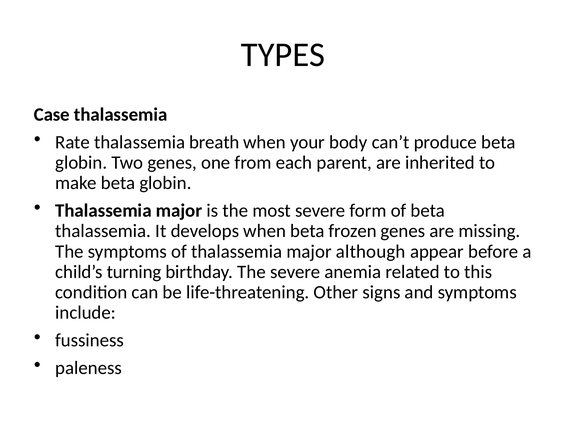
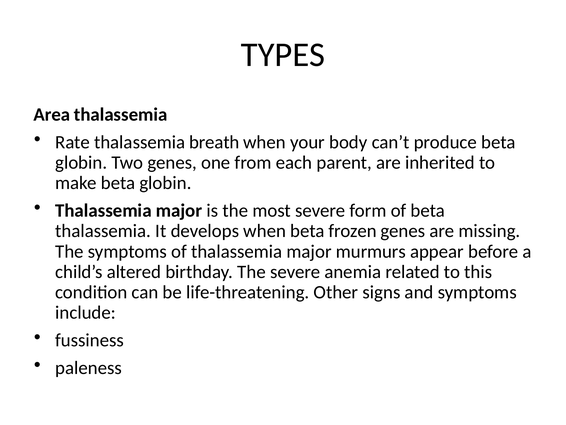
Case: Case -> Area
although: although -> murmurs
turning: turning -> altered
